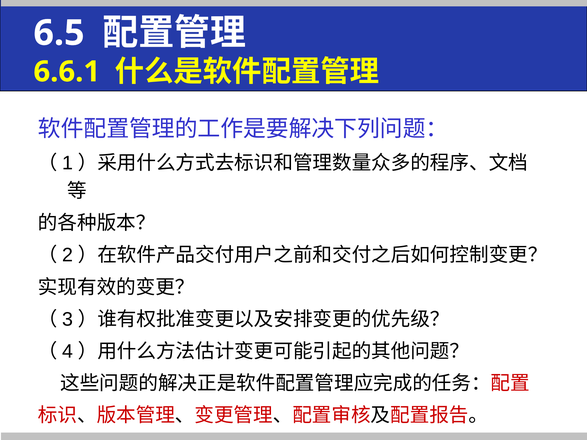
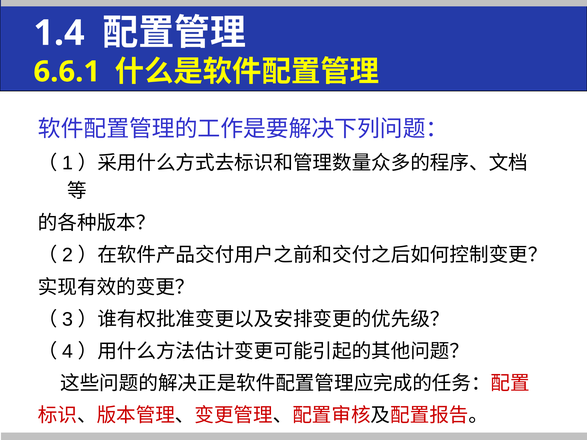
6.5: 6.5 -> 1.4
